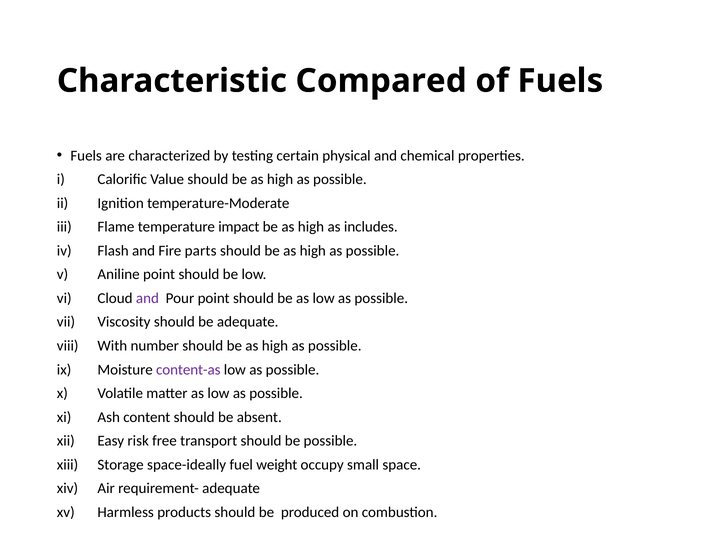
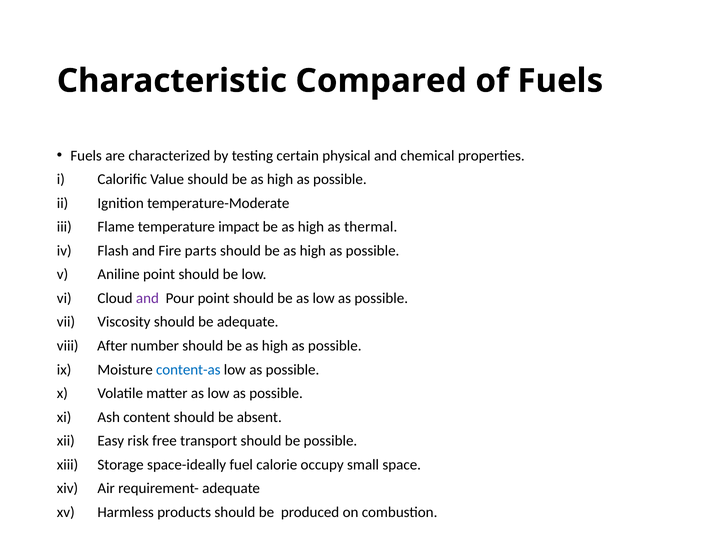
includes: includes -> thermal
With: With -> After
content-as colour: purple -> blue
weight: weight -> calorie
